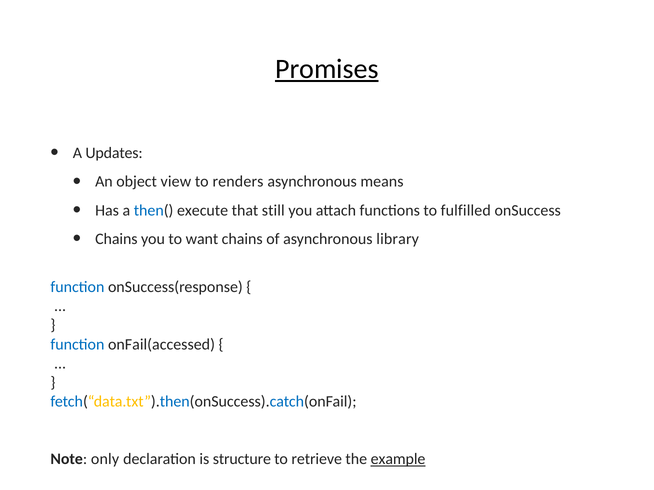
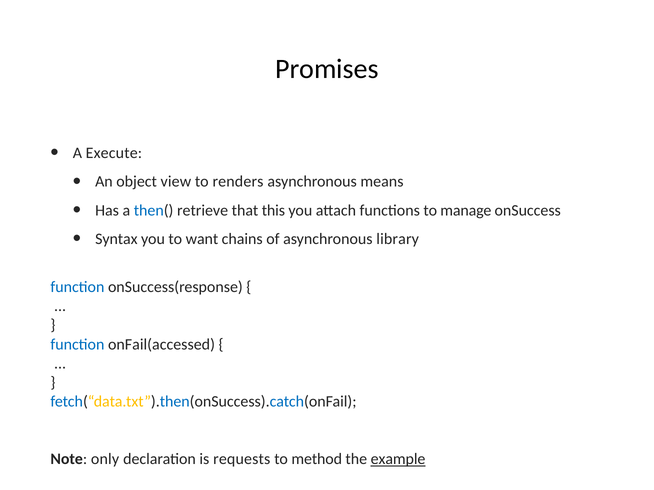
Promises underline: present -> none
Updates: Updates -> Execute
execute: execute -> retrieve
still: still -> this
fulfilled: fulfilled -> manage
Chains at (116, 239): Chains -> Syntax
structure: structure -> requests
retrieve: retrieve -> method
